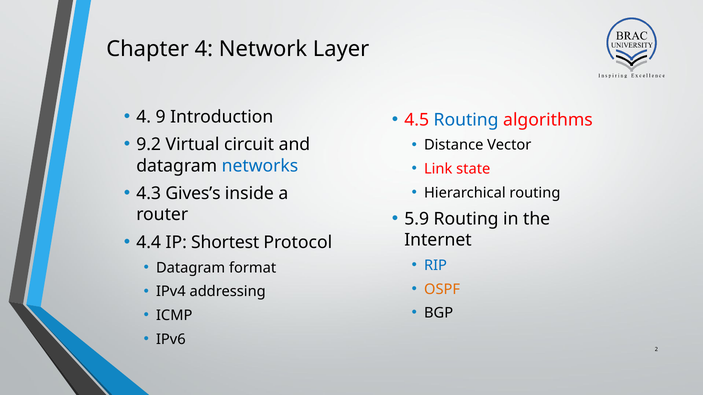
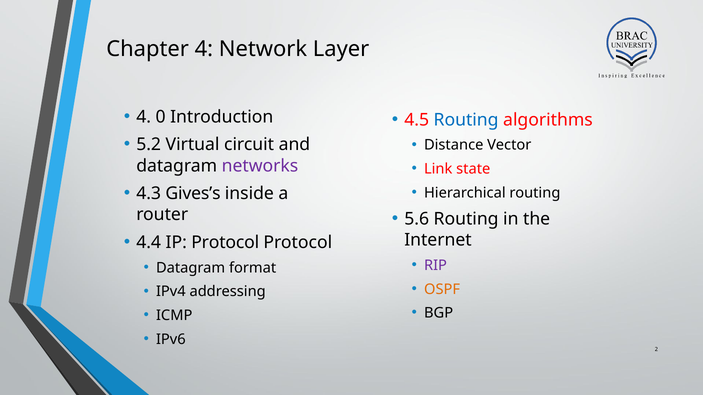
9: 9 -> 0
9.2: 9.2 -> 5.2
networks colour: blue -> purple
5.9: 5.9 -> 5.6
IP Shortest: Shortest -> Protocol
RIP colour: blue -> purple
